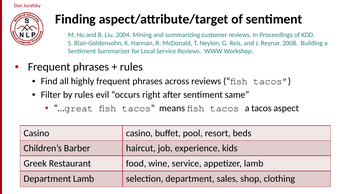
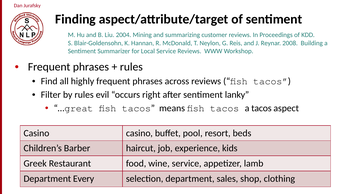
same: same -> lanky
Department Lamb: Lamb -> Every
